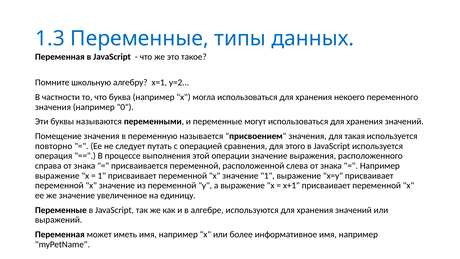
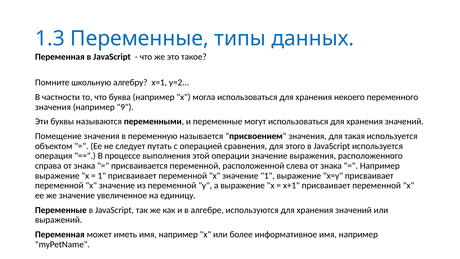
0: 0 -> 9
повторно: повторно -> объектом
